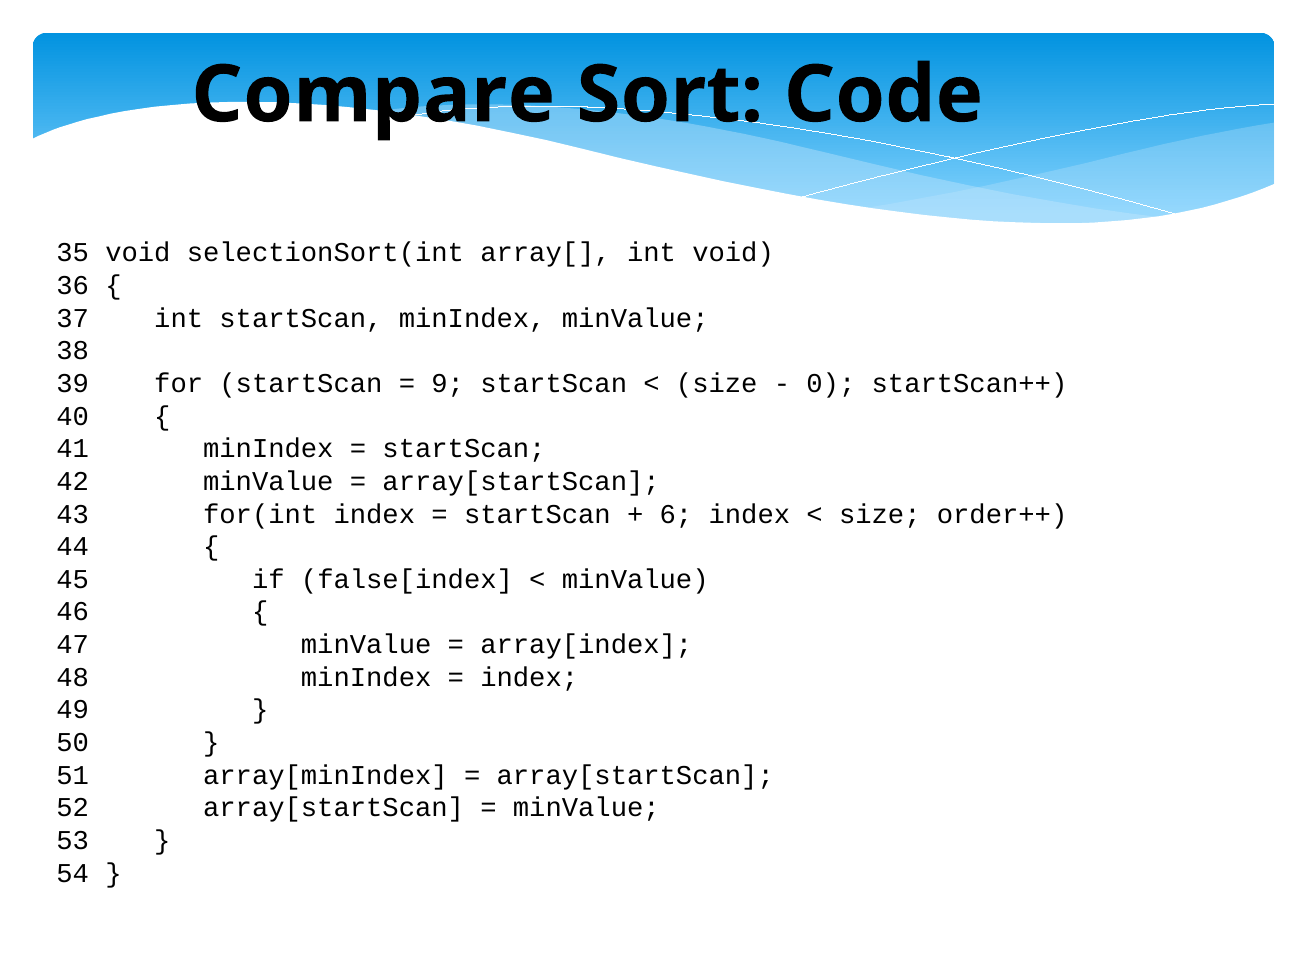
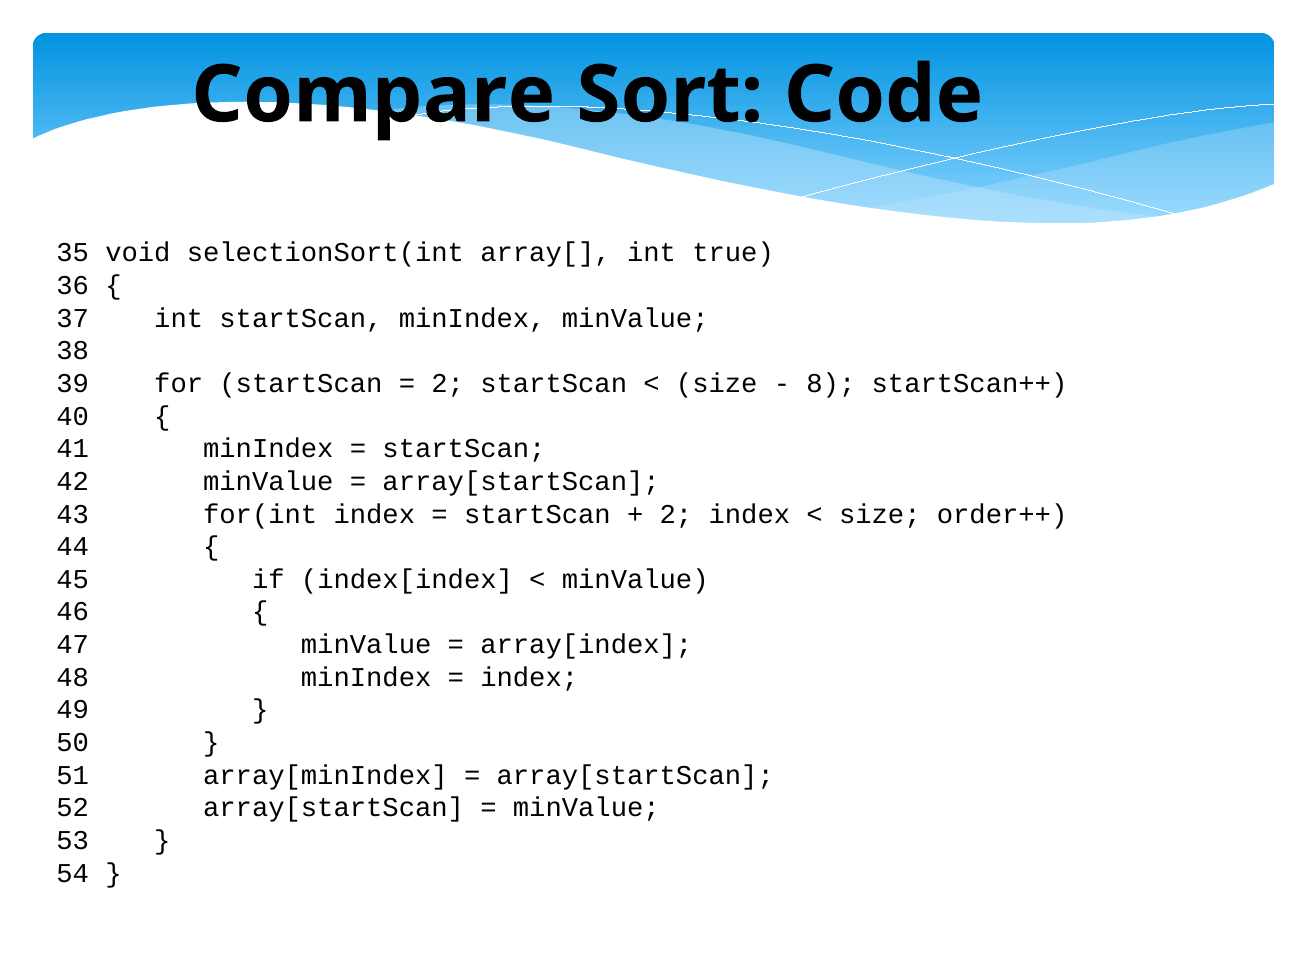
int void: void -> true
9 at (448, 384): 9 -> 2
0: 0 -> 8
6 at (676, 514): 6 -> 2
false[index: false[index -> index[index
